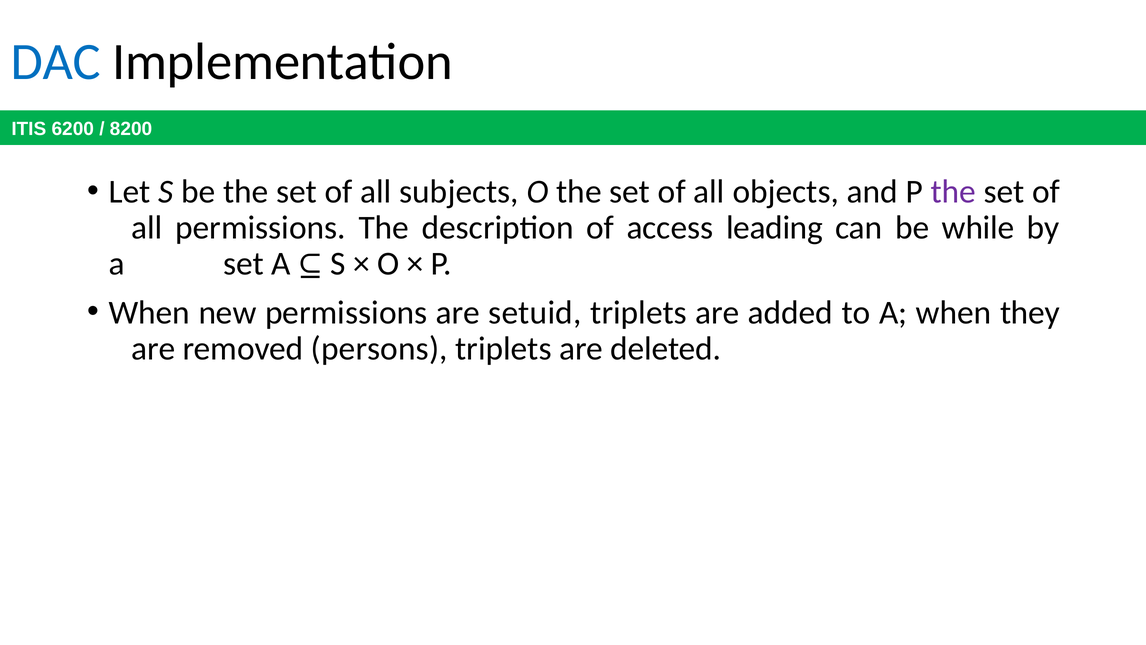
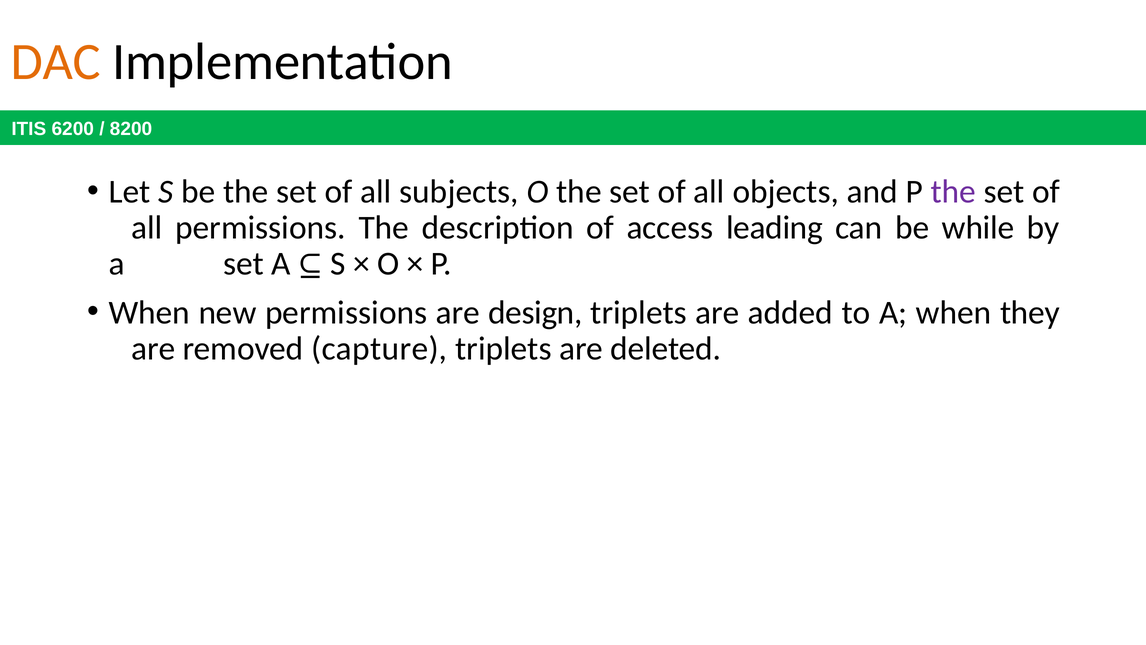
DAC colour: blue -> orange
setuid: setuid -> design
persons: persons -> capture
